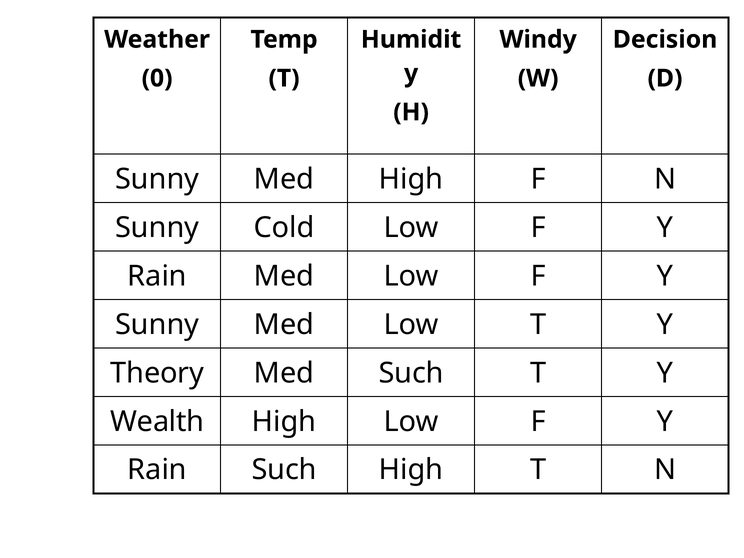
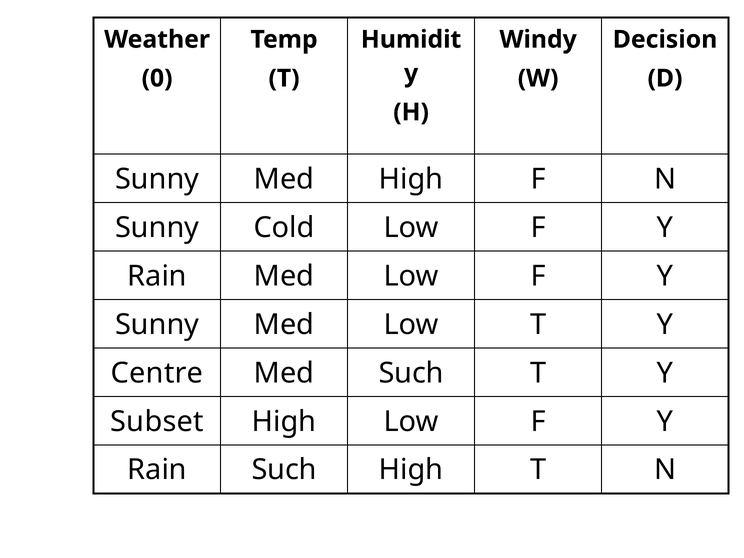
Theory: Theory -> Centre
Wealth: Wealth -> Subset
